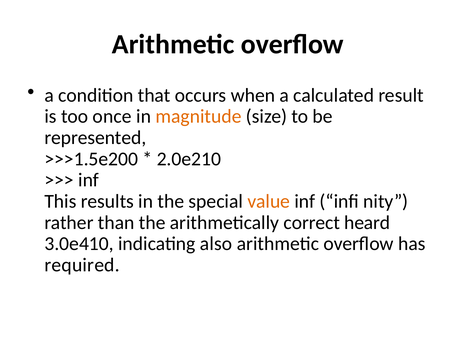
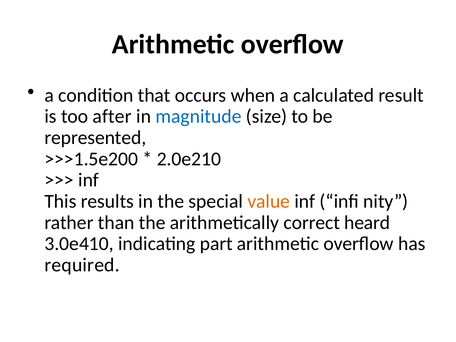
once: once -> after
magnitude colour: orange -> blue
also: also -> part
